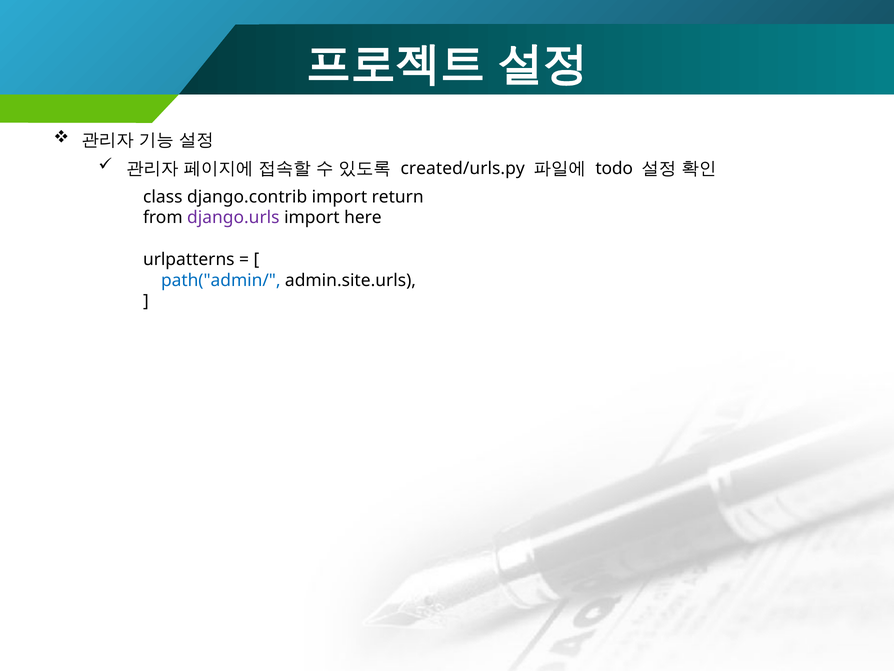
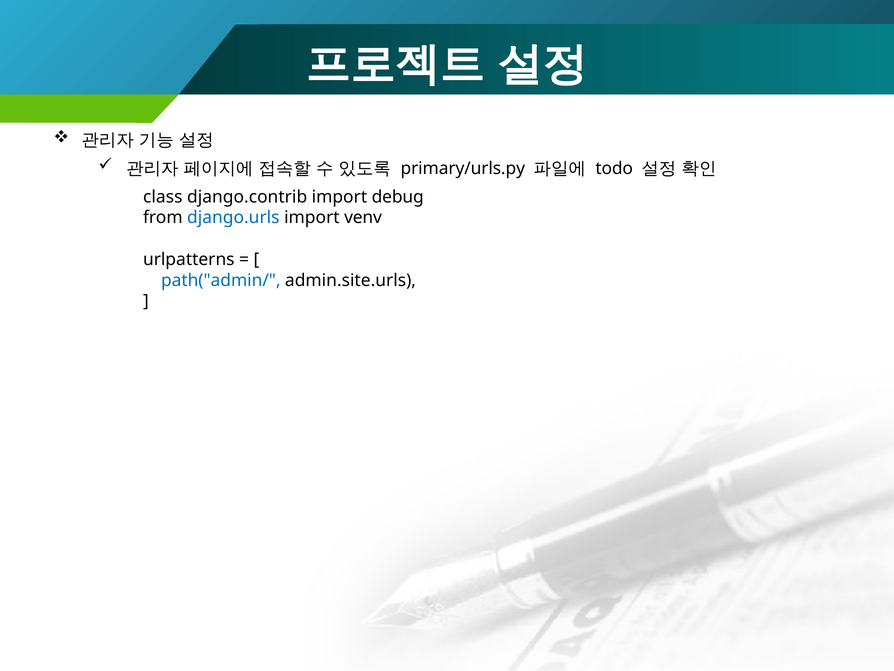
created/urls.py: created/urls.py -> primary/urls.py
return: return -> debug
django.urls colour: purple -> blue
here: here -> venv
